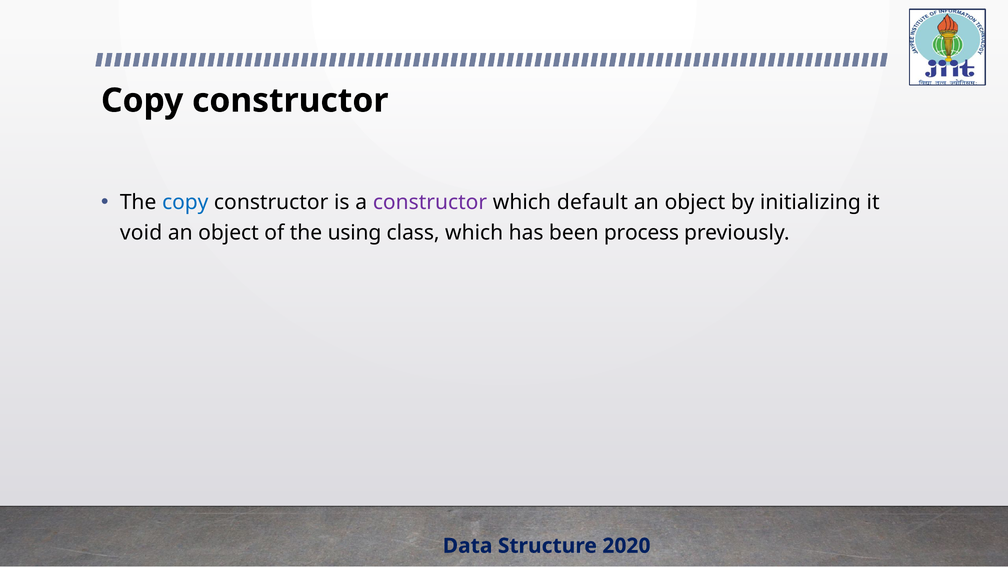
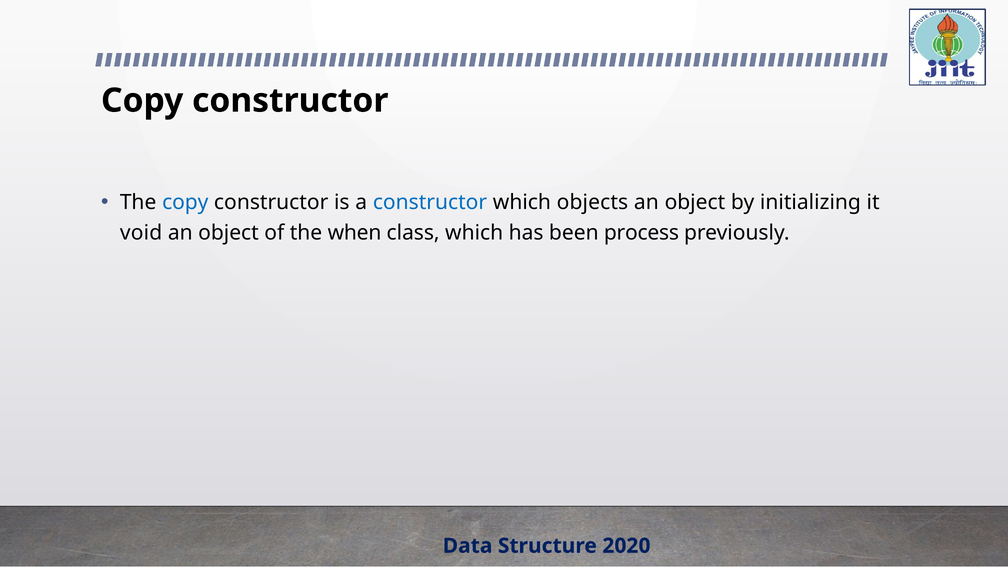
constructor at (430, 202) colour: purple -> blue
default: default -> objects
using: using -> when
